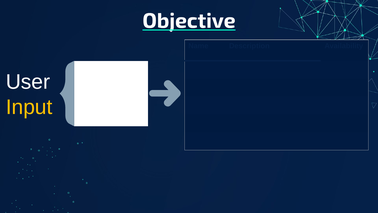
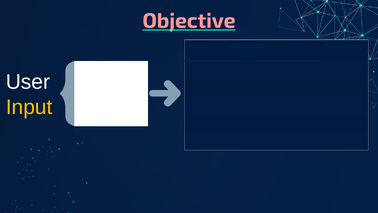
Objective colour: white -> pink
